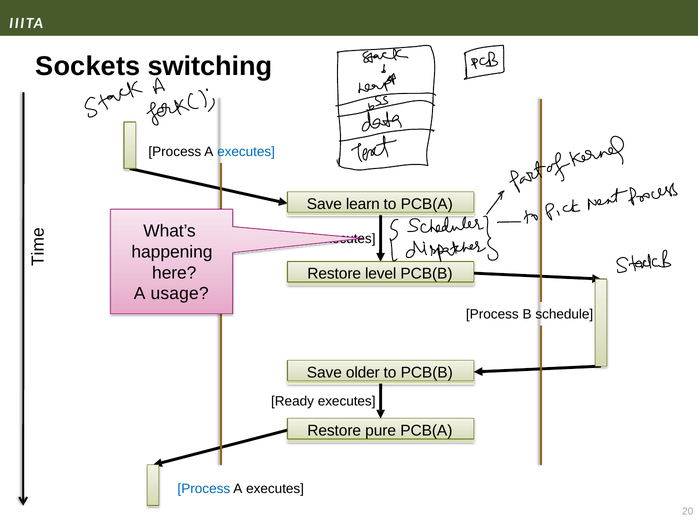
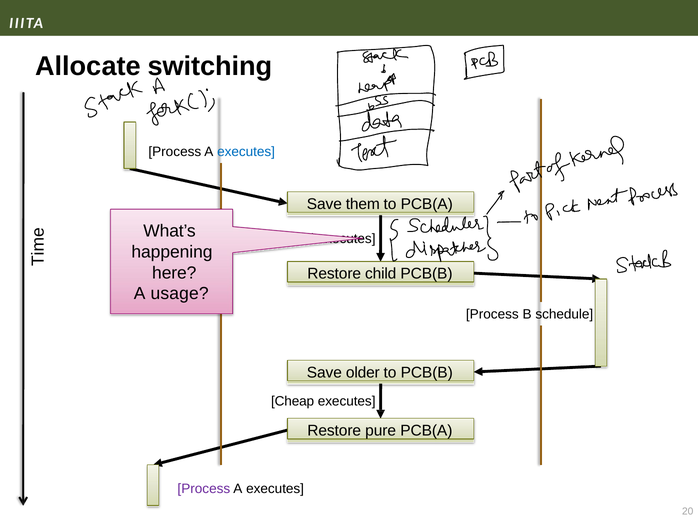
Sockets: Sockets -> Allocate
learn: learn -> them
level: level -> child
Ready: Ready -> Cheap
Process at (204, 489) colour: blue -> purple
